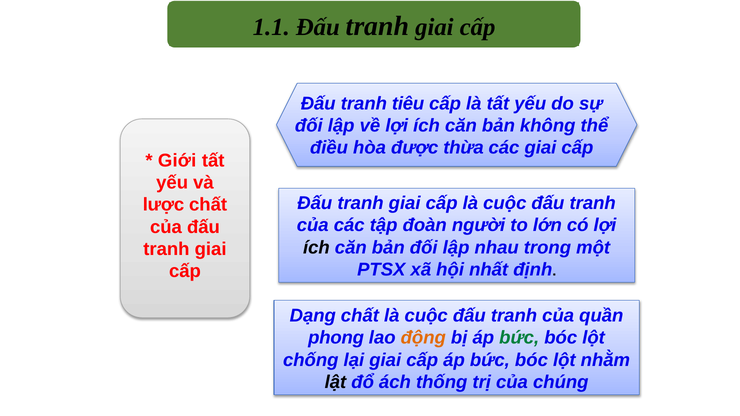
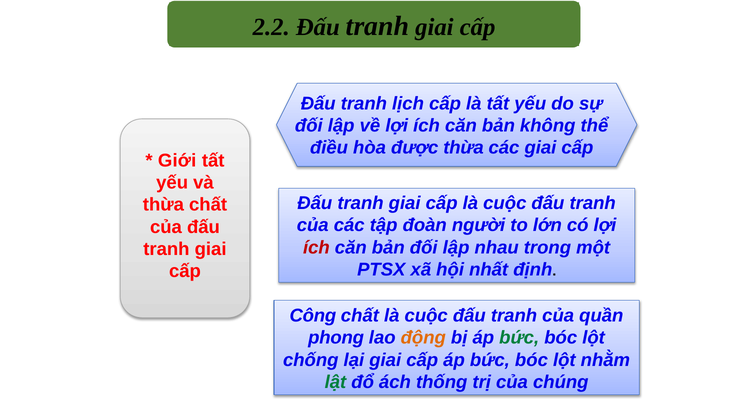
1.1: 1.1 -> 2.2
tiêu: tiêu -> lịch
lược at (163, 205): lược -> thừa
ích at (316, 248) colour: black -> red
Dạng: Dạng -> Công
lật colour: black -> green
